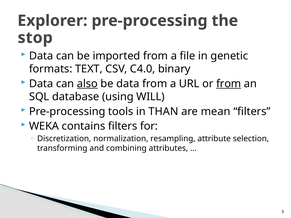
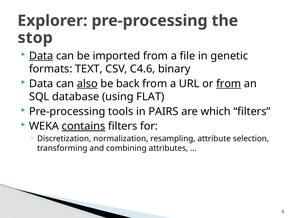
Data at (41, 56) underline: none -> present
C4.0: C4.0 -> C4.6
be data: data -> back
WILL: WILL -> FLAT
THAN: THAN -> PAIRS
mean: mean -> which
contains underline: none -> present
